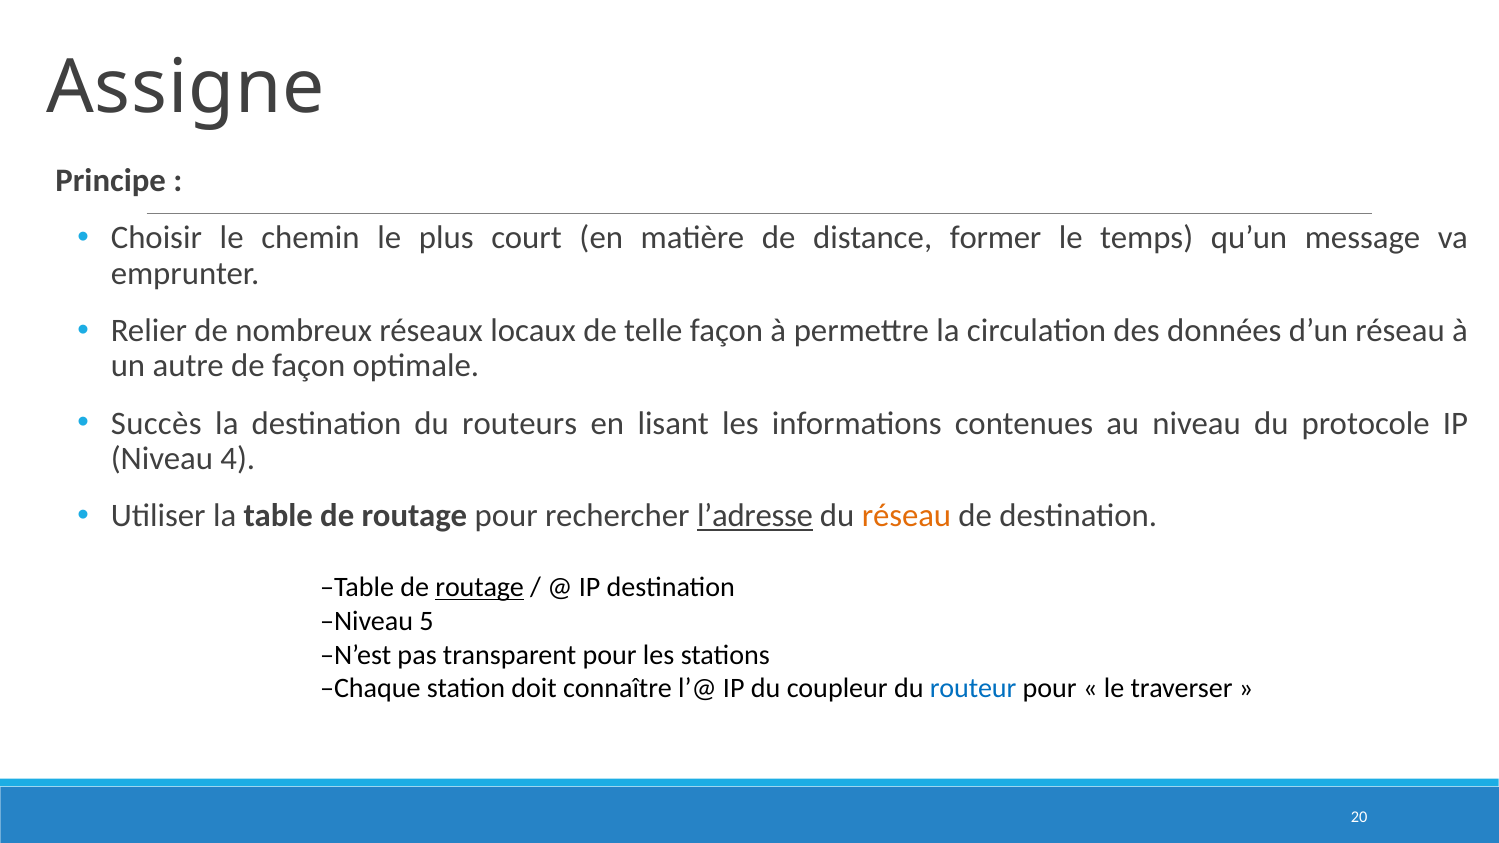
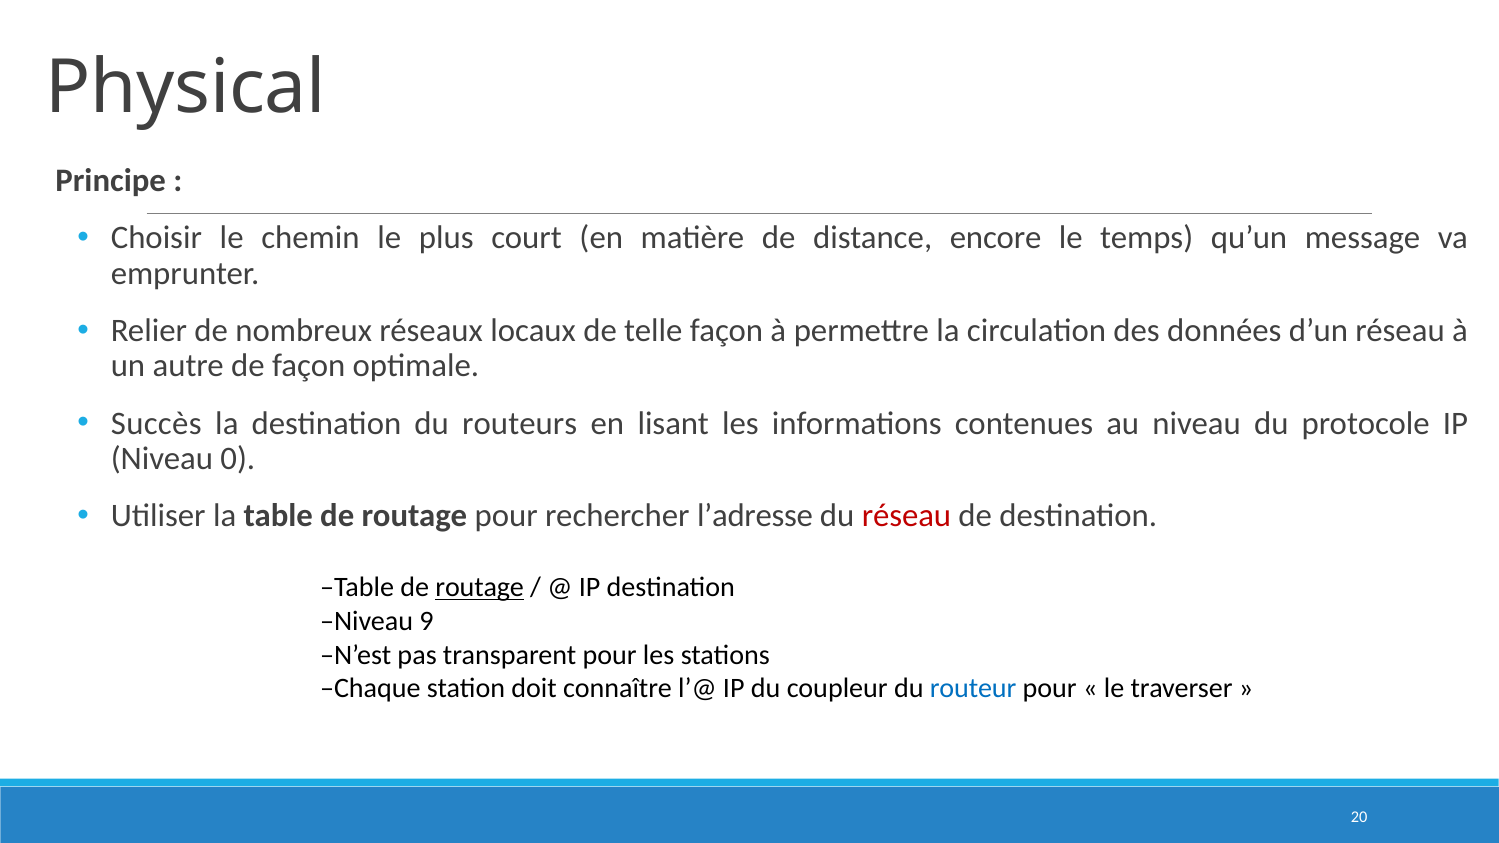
Assigne: Assigne -> Physical
former: former -> encore
4: 4 -> 0
l’adresse underline: present -> none
réseau at (906, 516) colour: orange -> red
5: 5 -> 9
